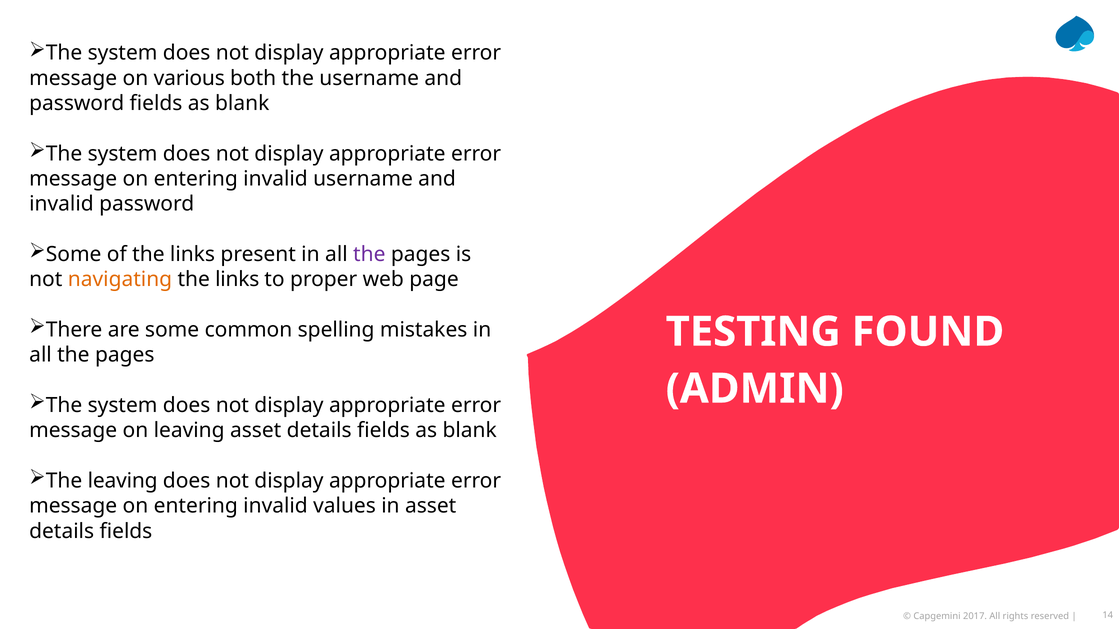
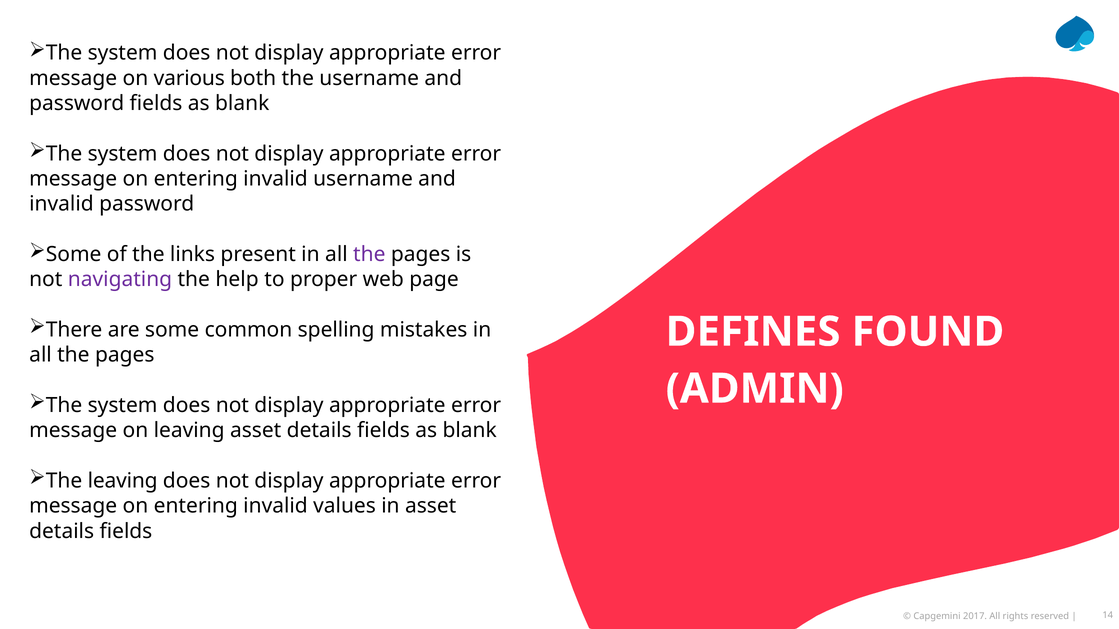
navigating colour: orange -> purple
links at (237, 280): links -> help
TESTING: TESTING -> DEFINES
